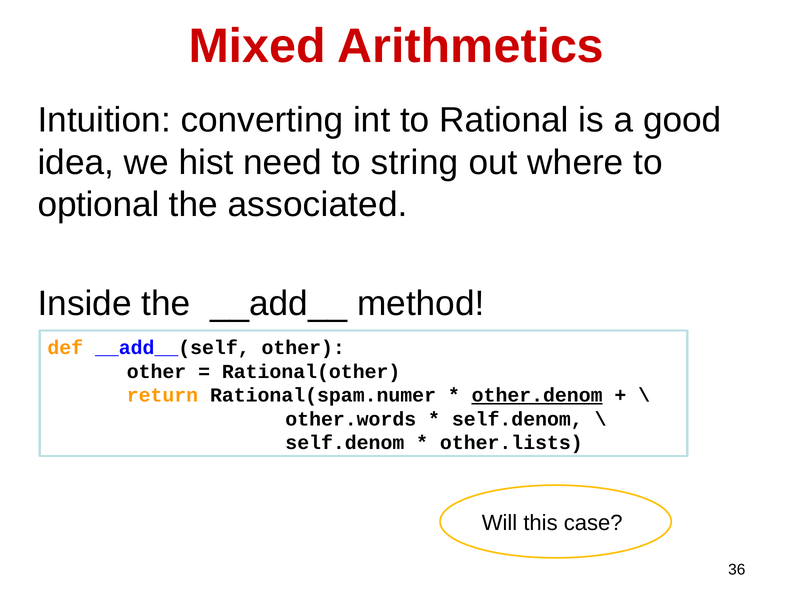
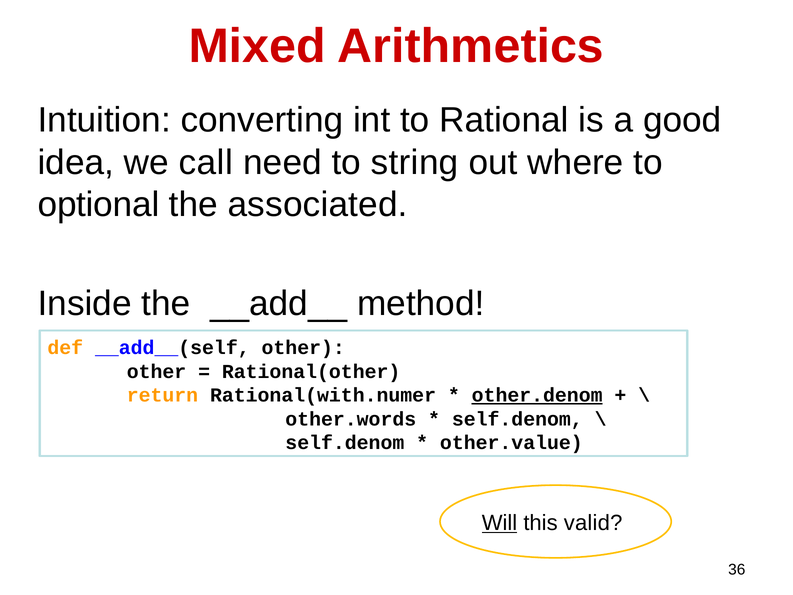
hist: hist -> call
Rational(spam.numer: Rational(spam.numer -> Rational(with.numer
other.lists: other.lists -> other.value
Will underline: none -> present
case: case -> valid
